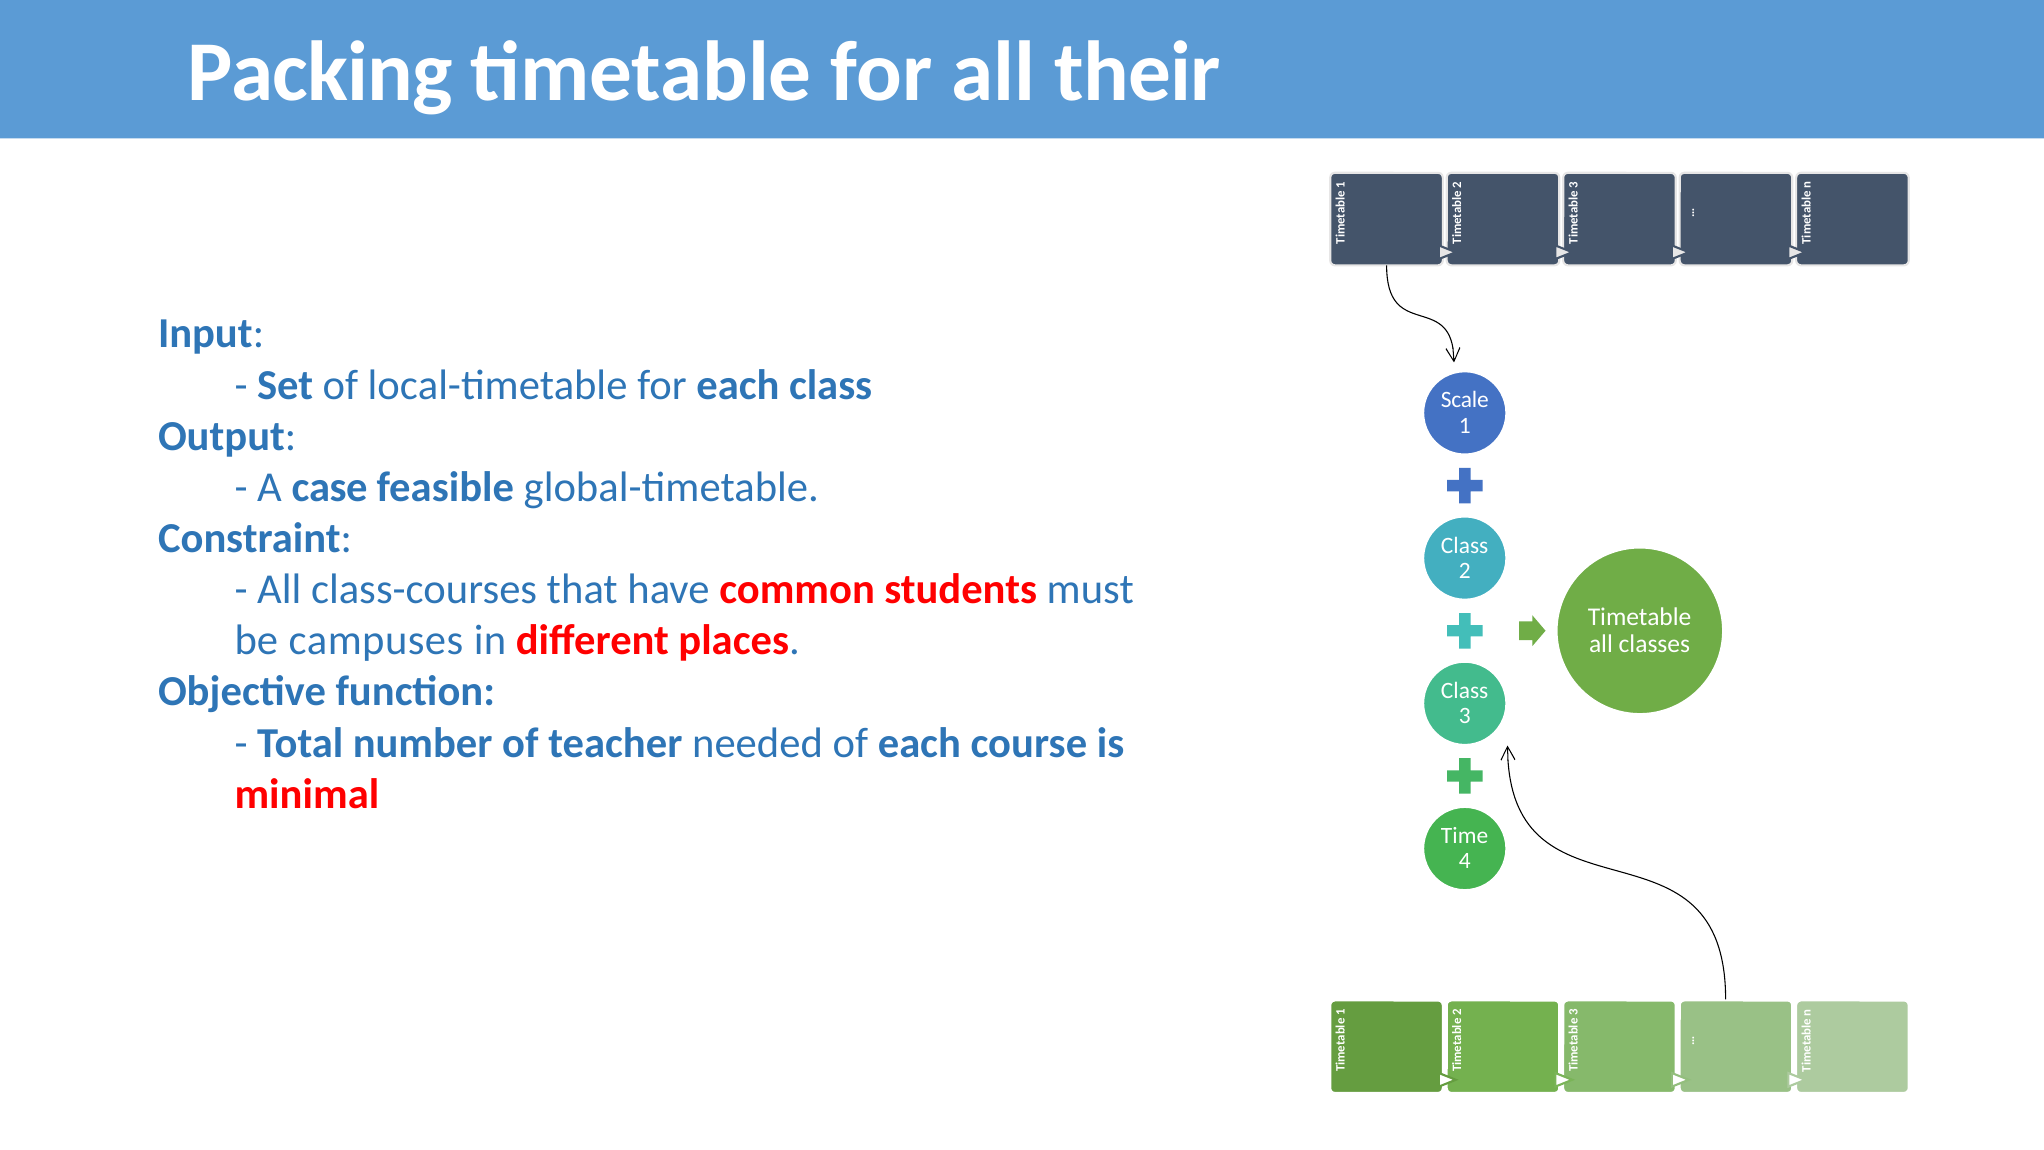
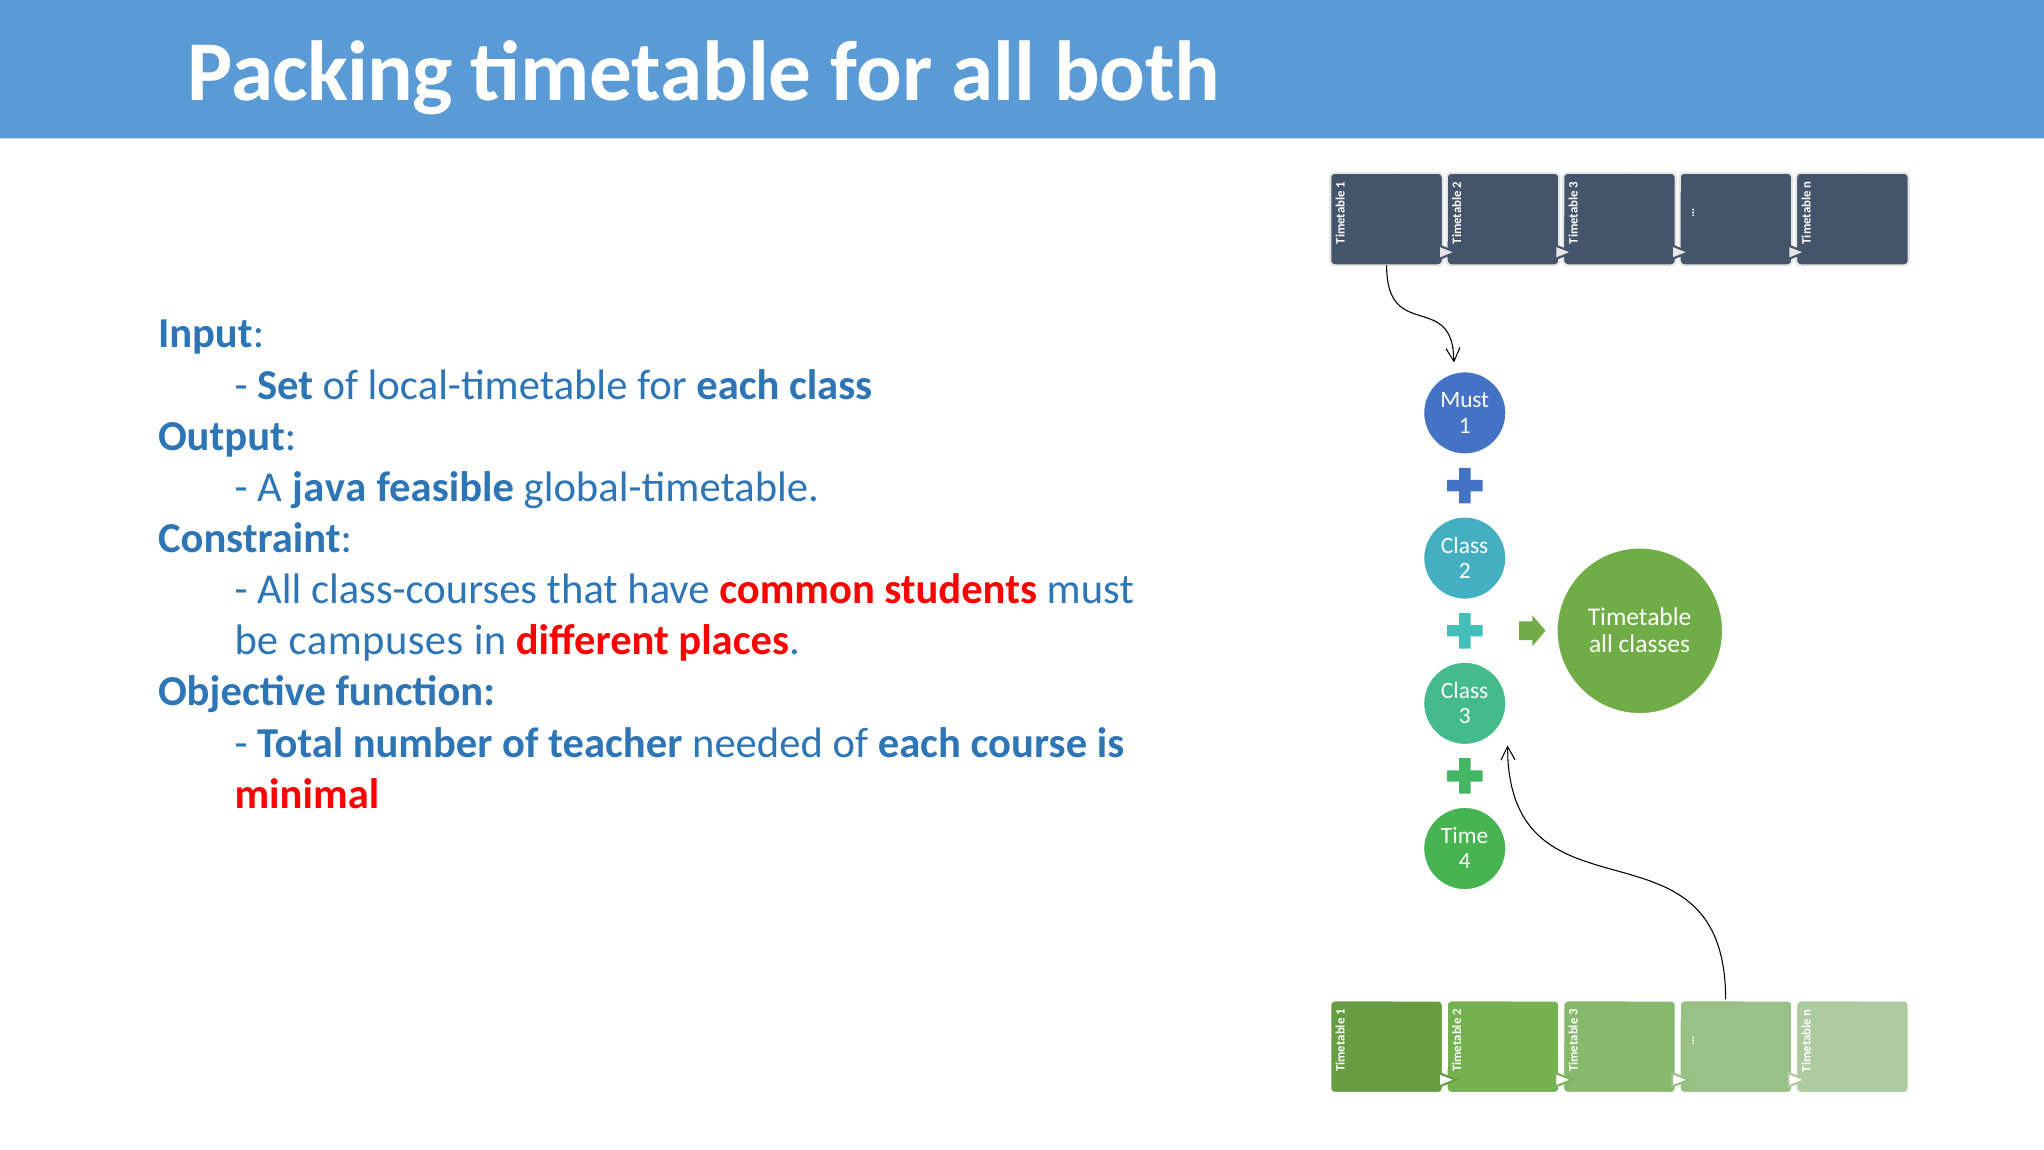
their: their -> both
Scale at (1465, 400): Scale -> Must
case: case -> java
